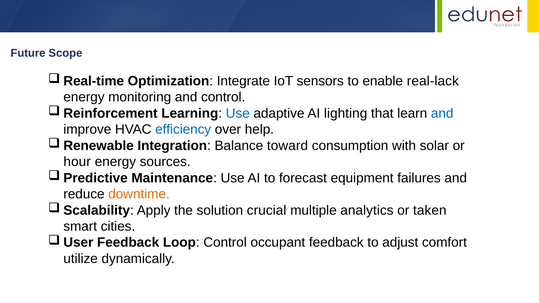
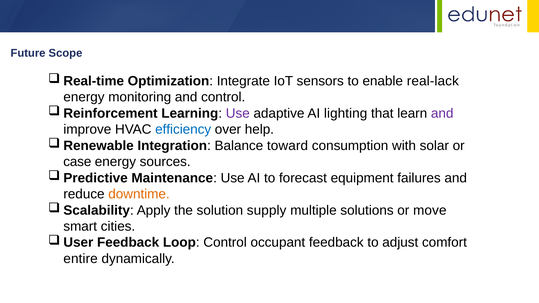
Use at (238, 113) colour: blue -> purple
and at (442, 113) colour: blue -> purple
hour: hour -> case
crucial: crucial -> supply
analytics: analytics -> solutions
taken: taken -> move
utilize: utilize -> entire
